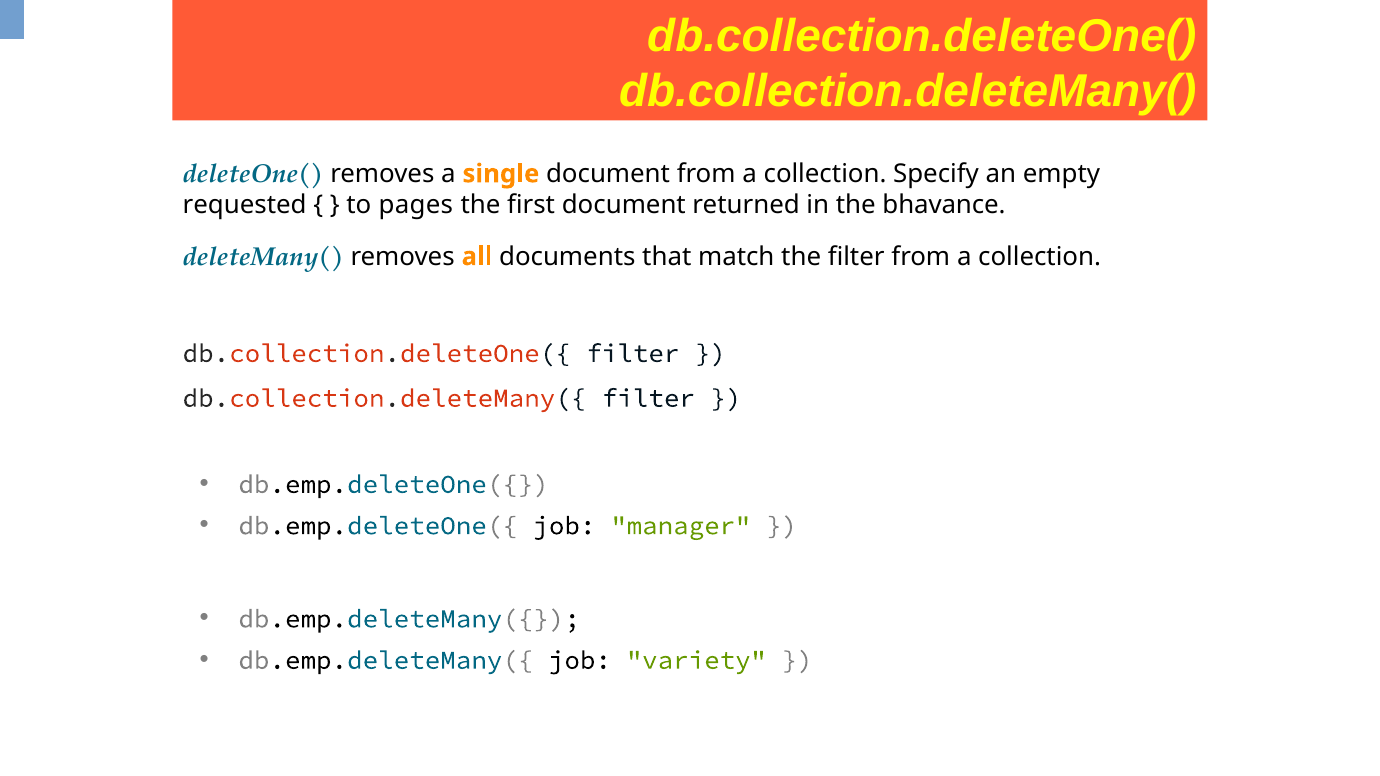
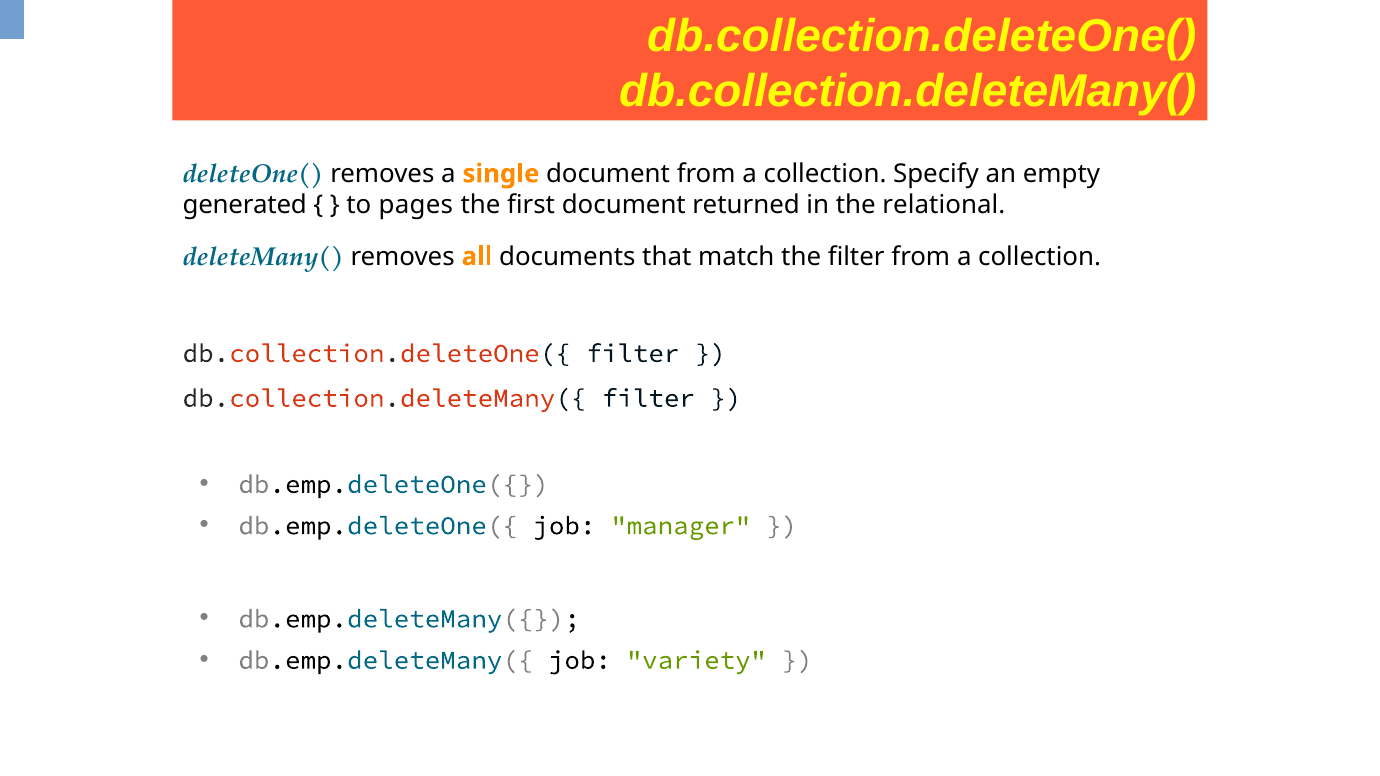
requested: requested -> generated
bhavance: bhavance -> relational
